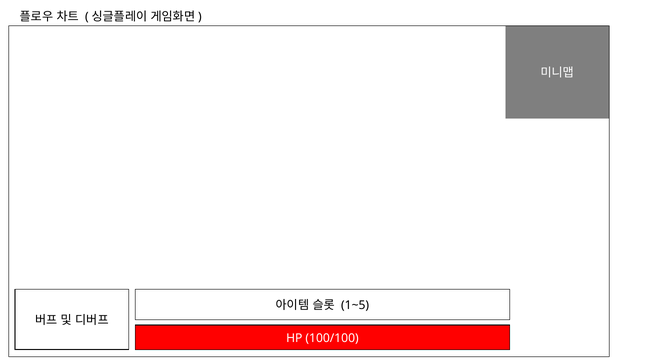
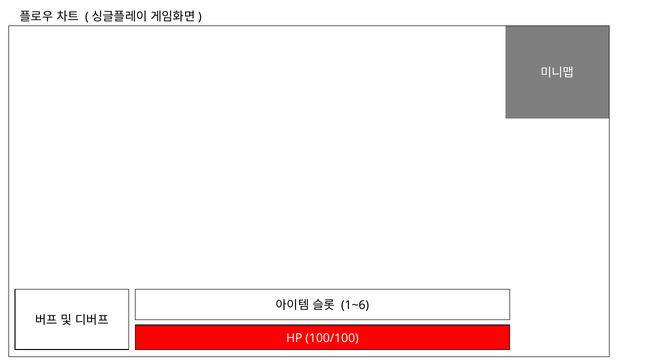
1~5: 1~5 -> 1~6
